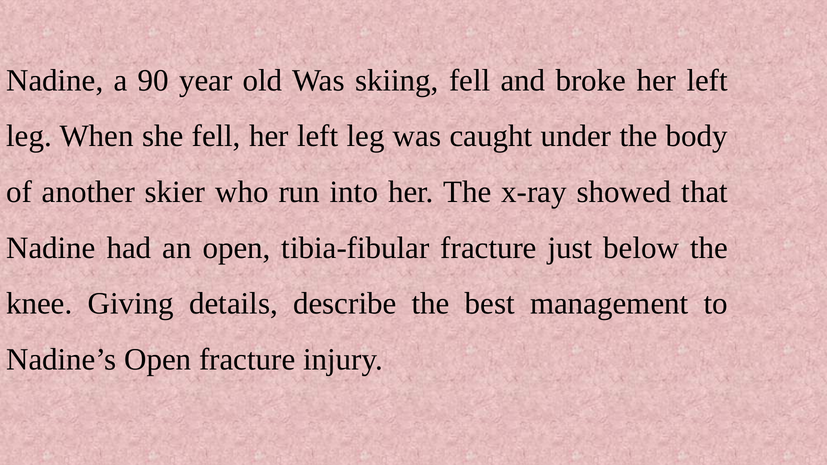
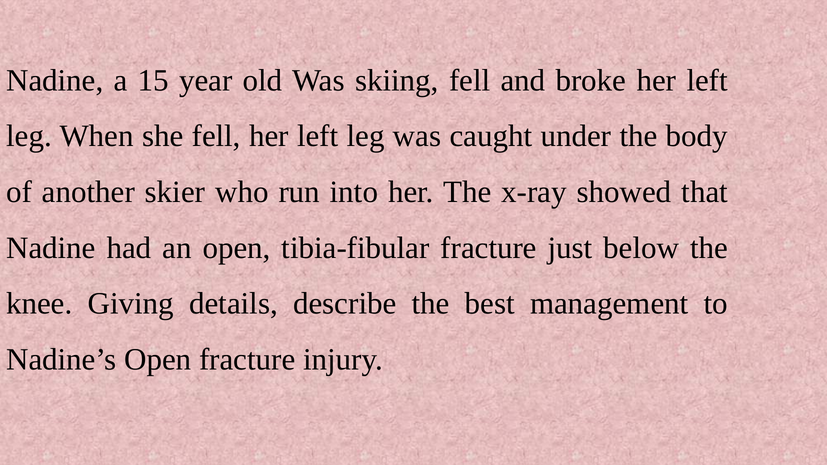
90: 90 -> 15
